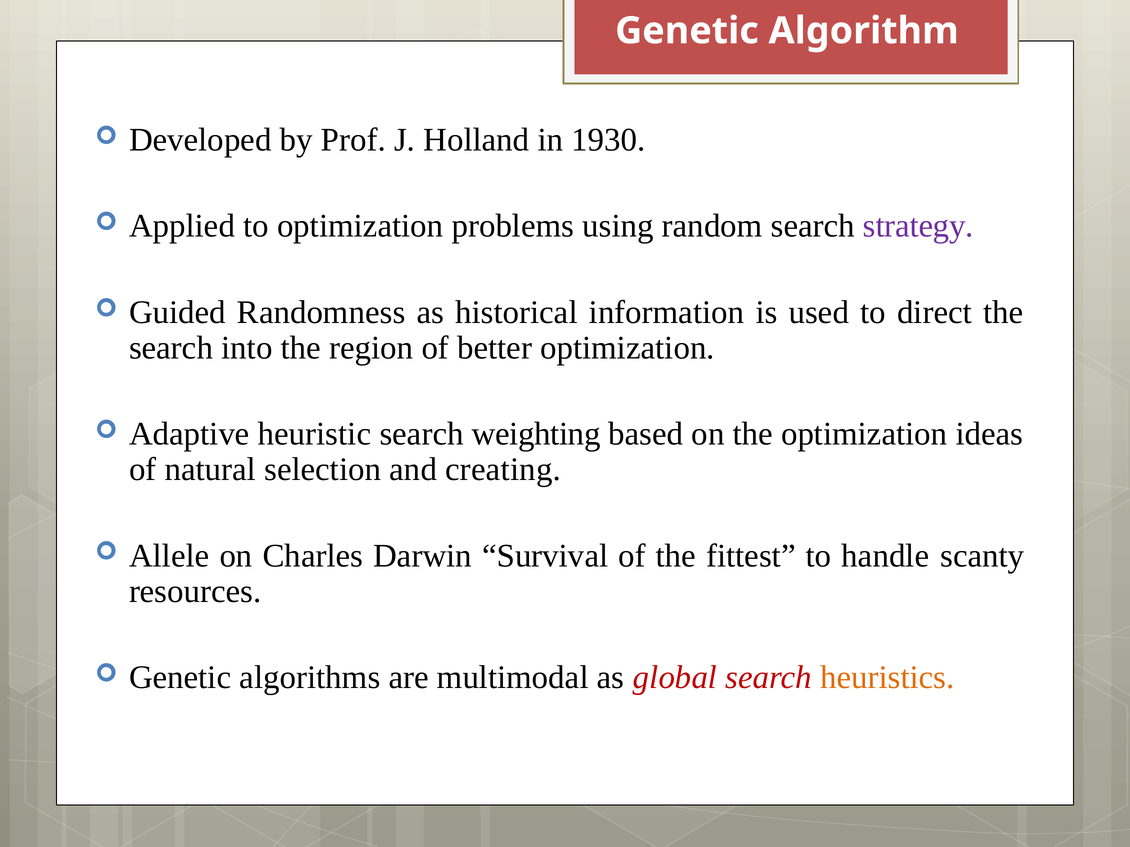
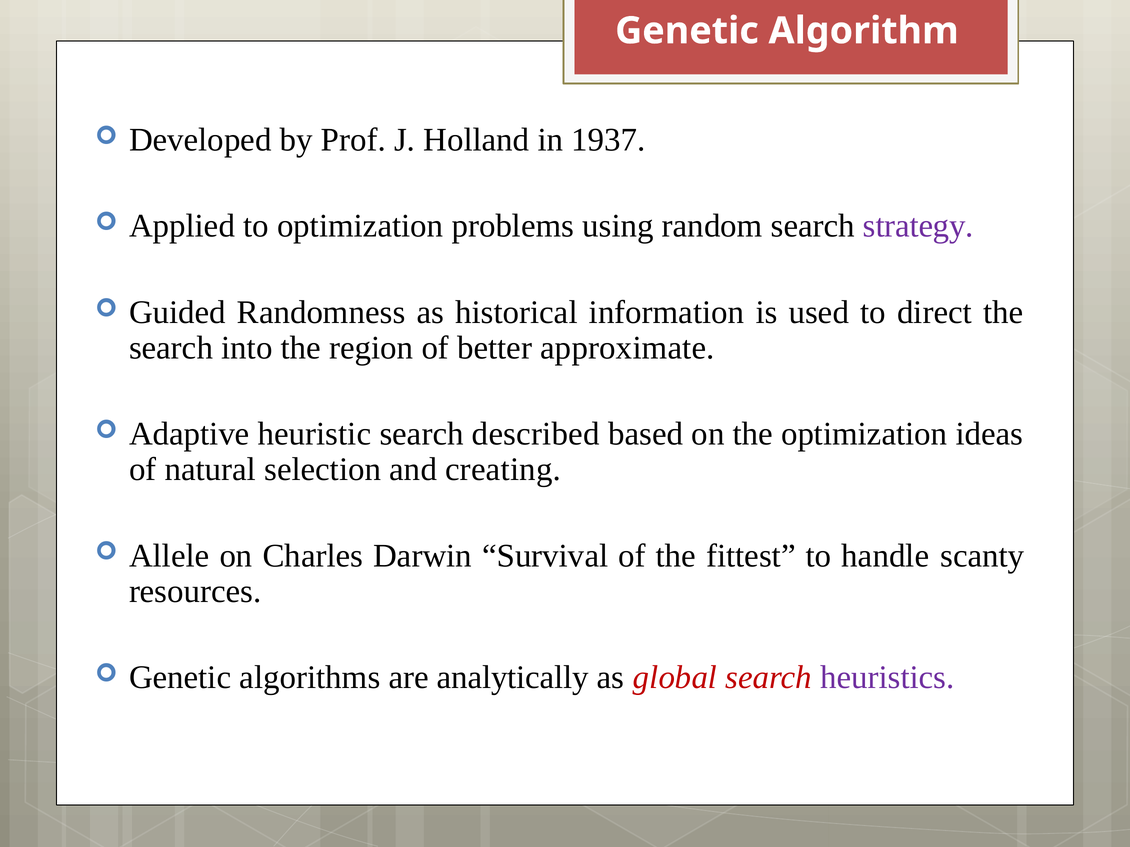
1930: 1930 -> 1937
better optimization: optimization -> approximate
weighting: weighting -> described
multimodal: multimodal -> analytically
heuristics colour: orange -> purple
